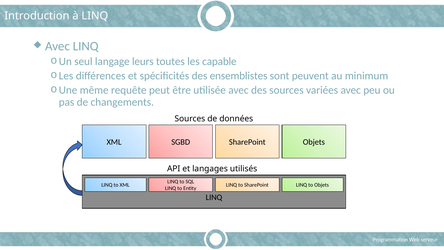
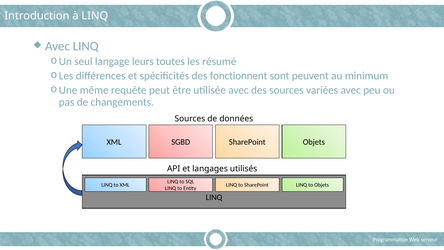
capable: capable -> résumé
ensemblistes: ensemblistes -> fonctionnent
